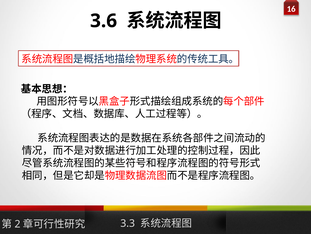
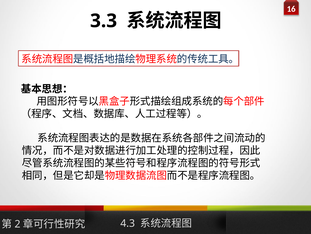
3.6: 3.6 -> 3.3
3.3: 3.3 -> 4.3
